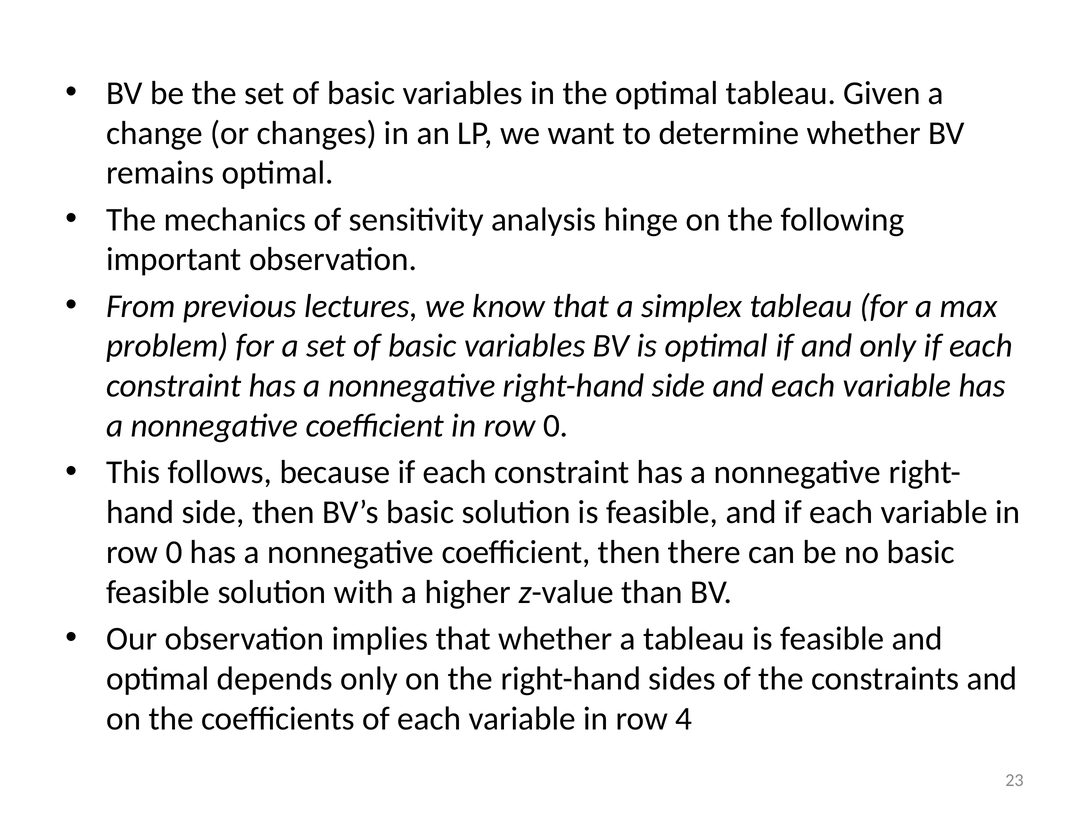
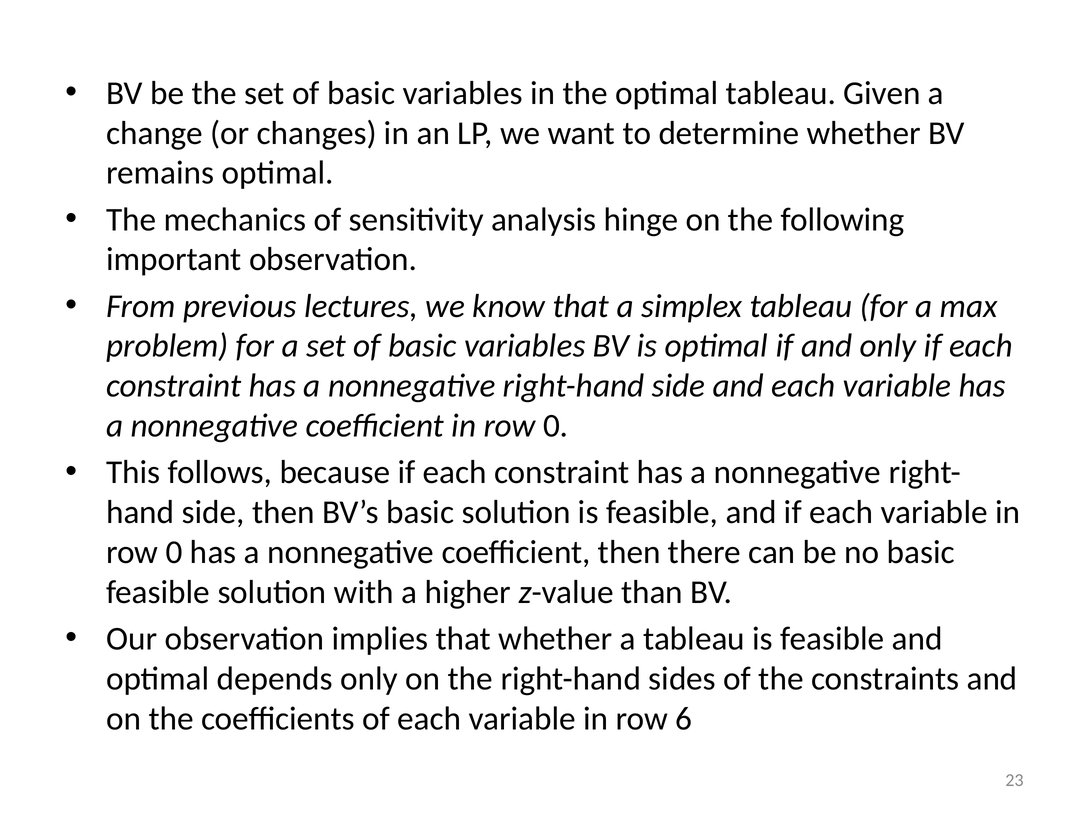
4: 4 -> 6
